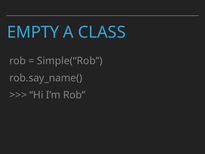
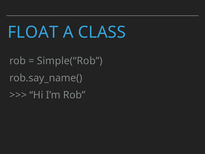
EMPTY: EMPTY -> FLOAT
